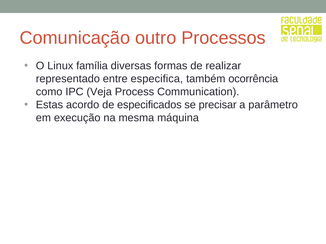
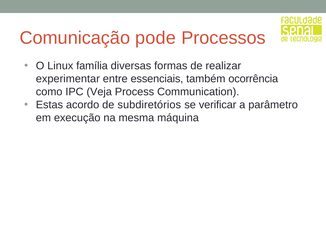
outro: outro -> pode
representado: representado -> experimentar
especifica: especifica -> essenciais
especificados: especificados -> subdiretórios
precisar: precisar -> verificar
